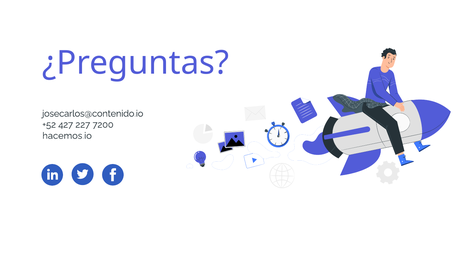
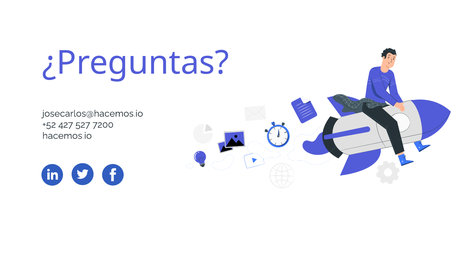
josecarlos@contenido.io: josecarlos@contenido.io -> josecarlos@hacemos.io
227: 227 -> 527
